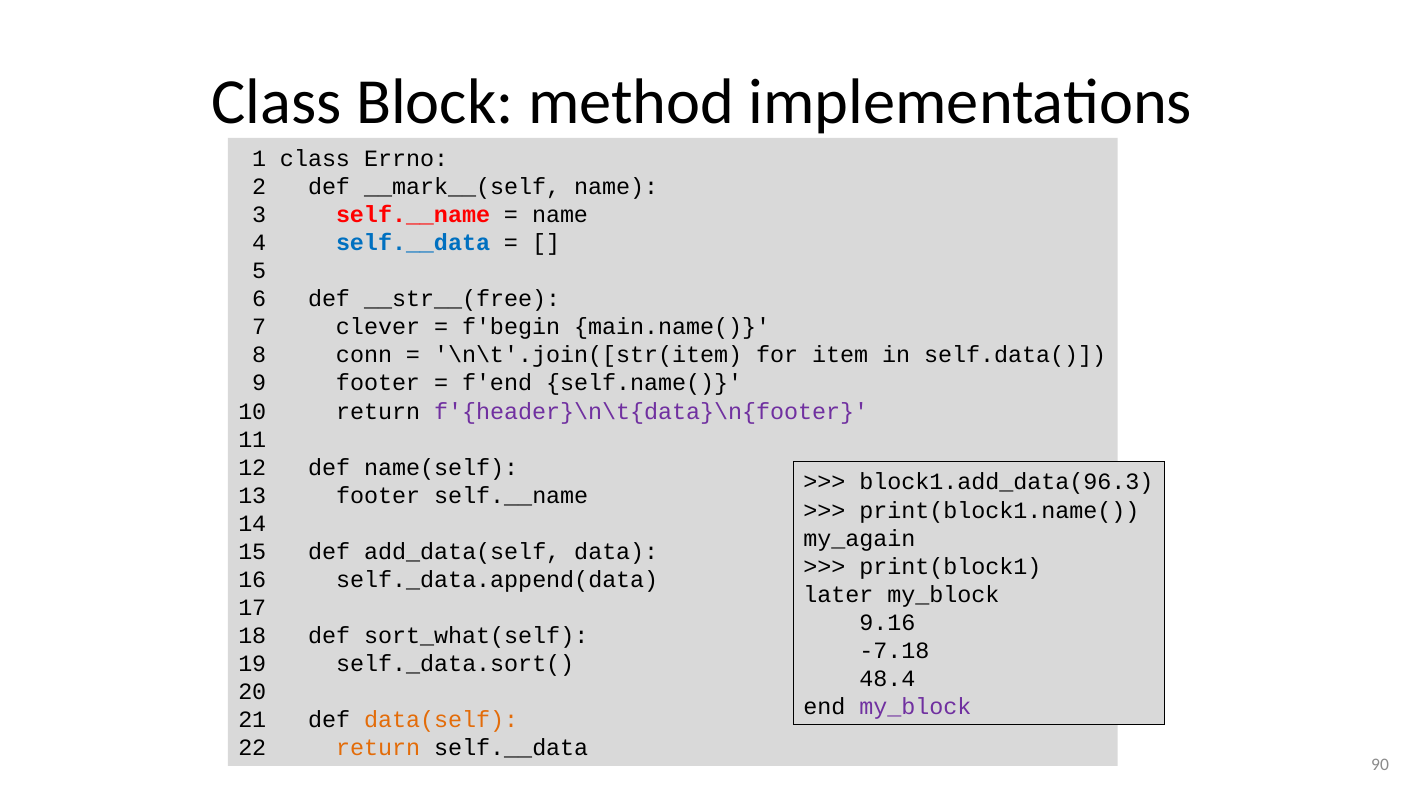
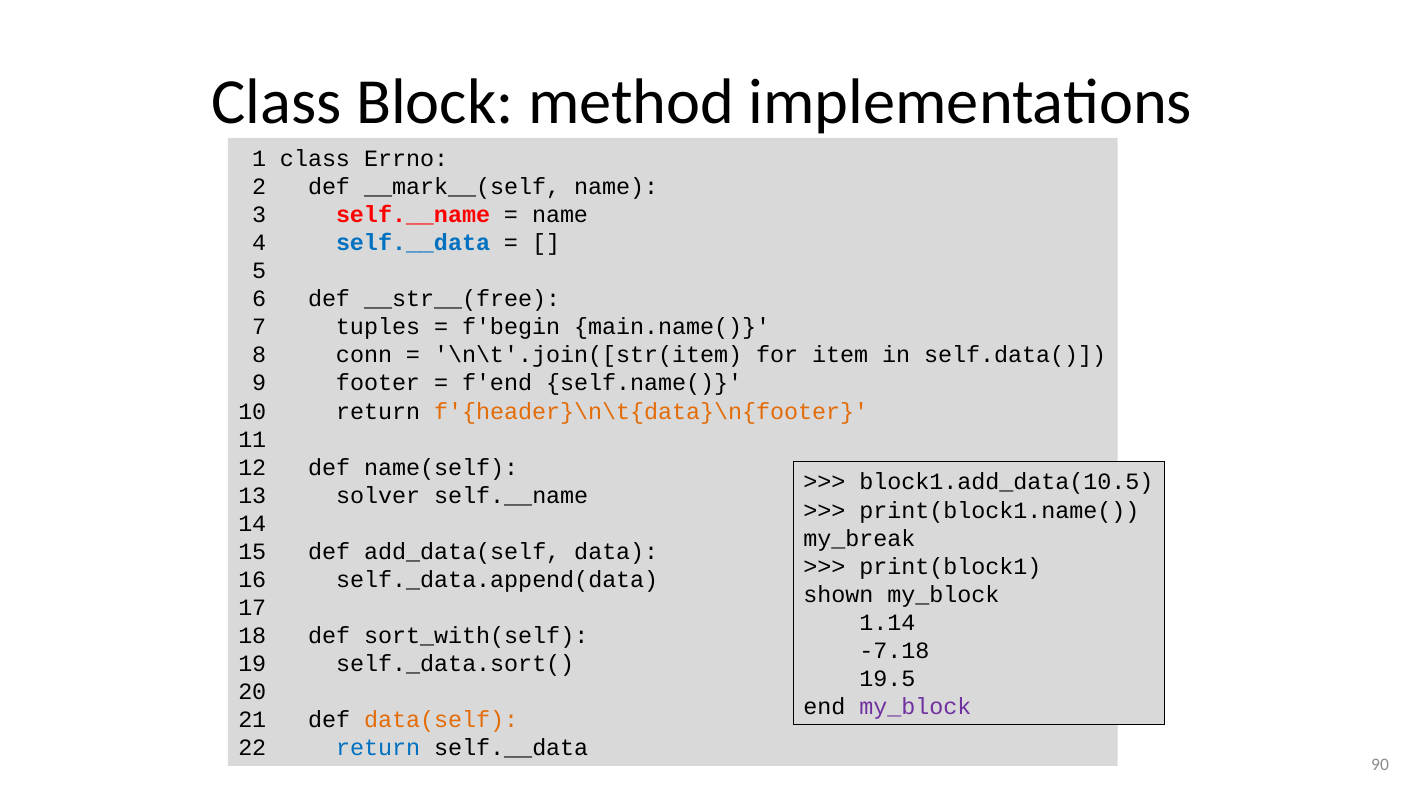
clever: clever -> tuples
f'{header}\n\t{data}\n{footer colour: purple -> orange
block1.add_data(96.3: block1.add_data(96.3 -> block1.add_data(10.5
13 footer: footer -> solver
my_again: my_again -> my_break
later: later -> shown
9.16: 9.16 -> 1.14
sort_what(self: sort_what(self -> sort_with(self
48.4: 48.4 -> 19.5
return at (378, 749) colour: orange -> blue
